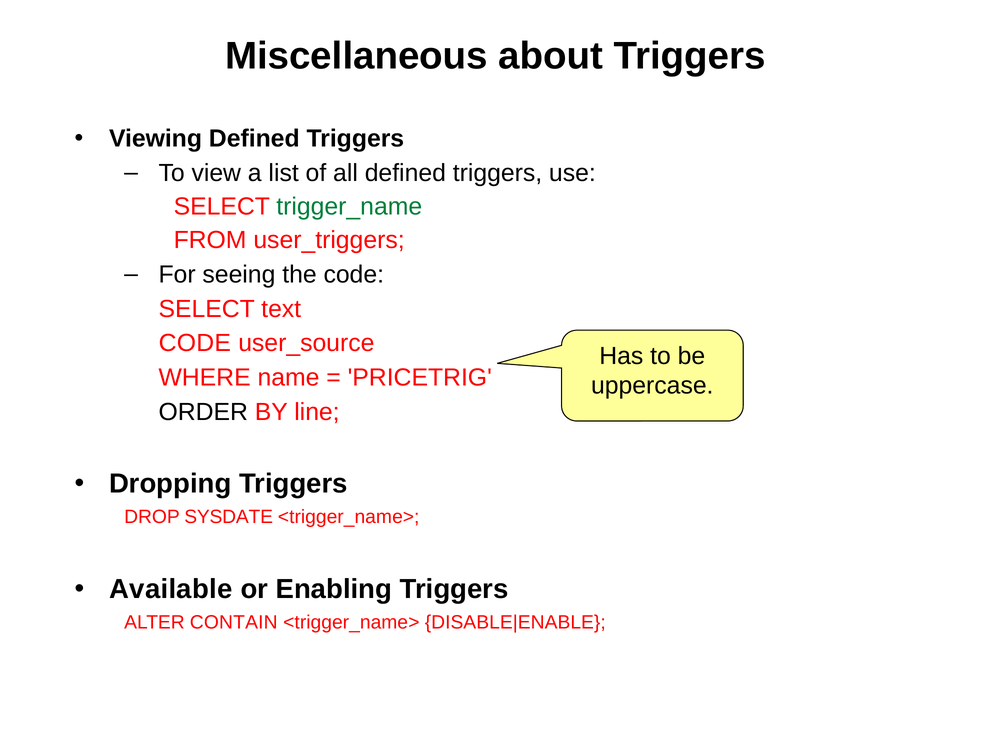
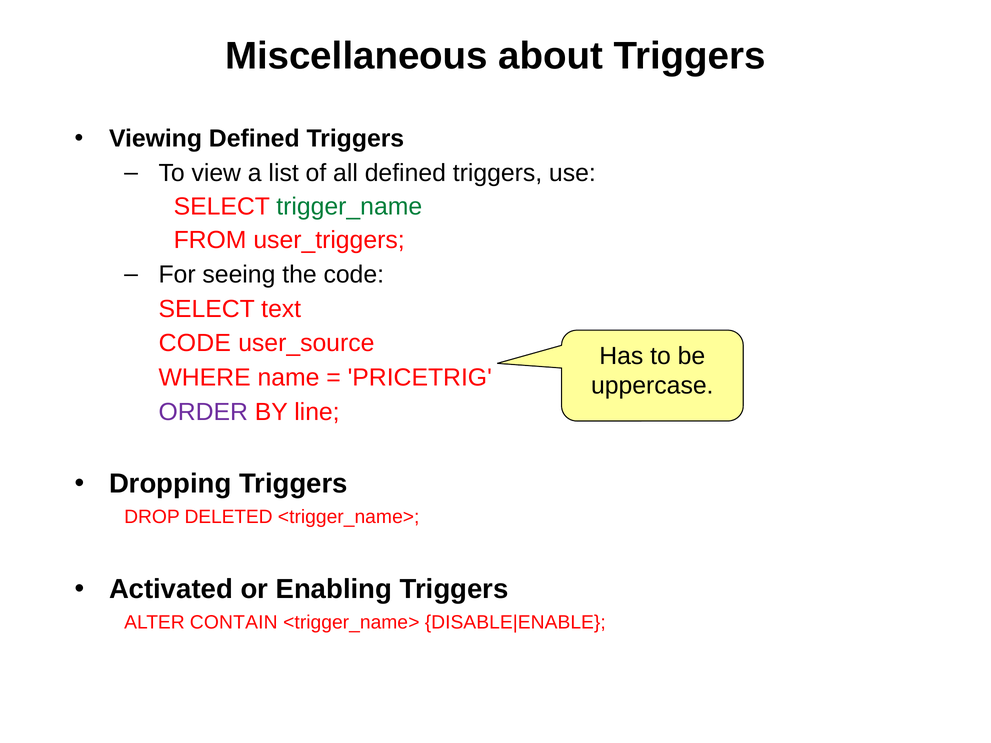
ORDER colour: black -> purple
SYSDATE: SYSDATE -> DELETED
Available: Available -> Activated
